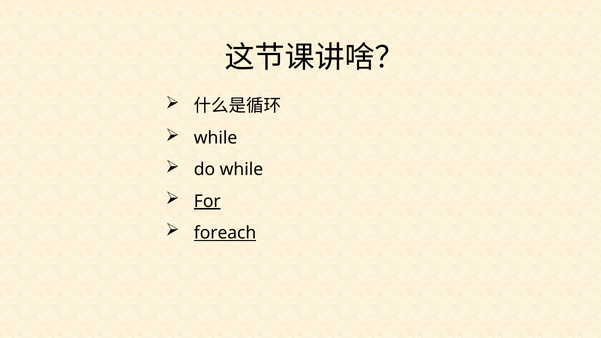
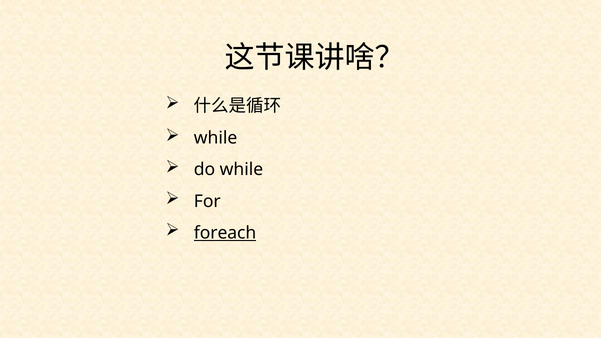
For underline: present -> none
